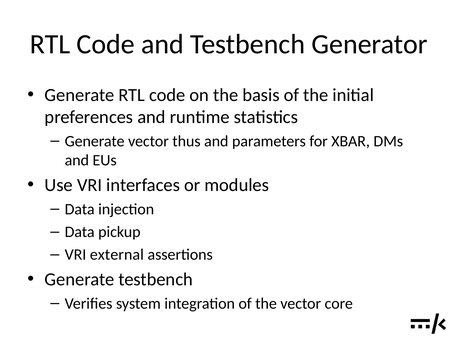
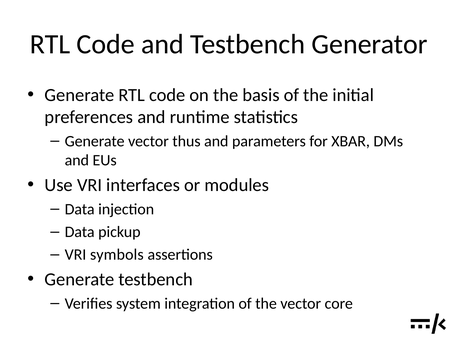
external: external -> symbols
